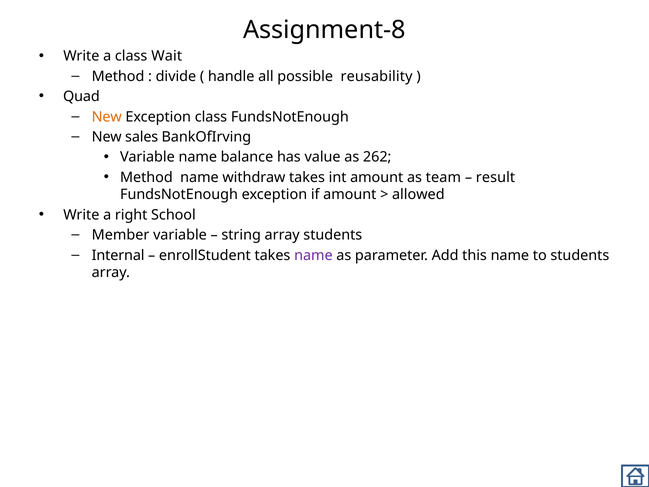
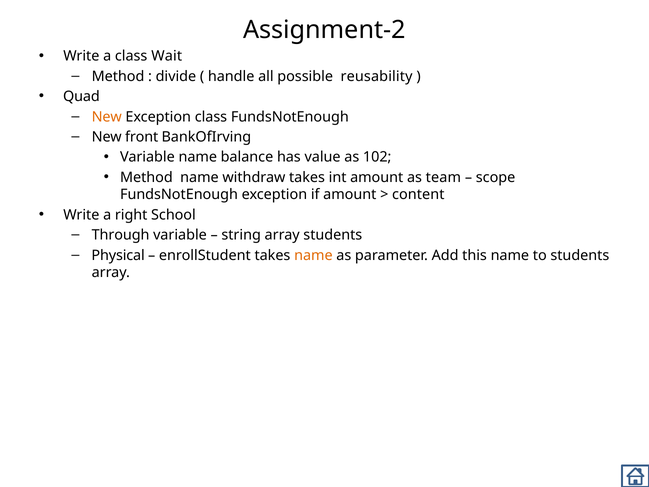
Assignment-8: Assignment-8 -> Assignment-2
sales: sales -> front
262: 262 -> 102
result: result -> scope
allowed: allowed -> content
Member: Member -> Through
Internal: Internal -> Physical
name at (313, 255) colour: purple -> orange
